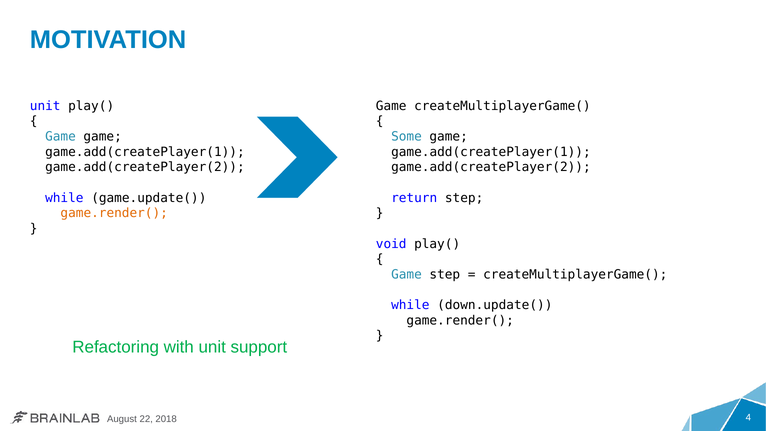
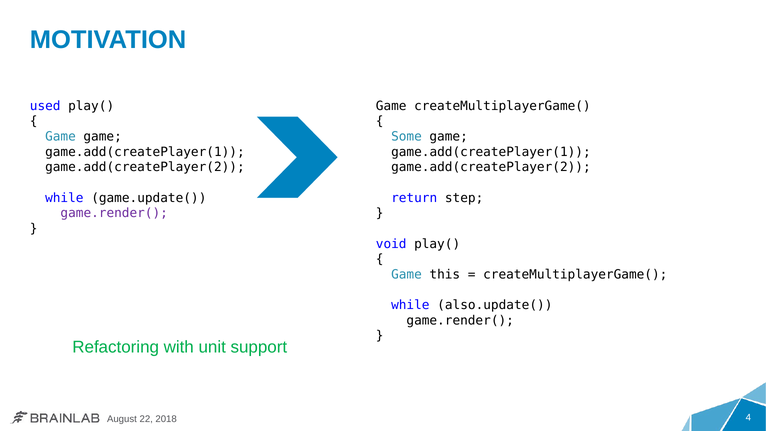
unit at (45, 106): unit -> used
game.render( at (114, 213) colour: orange -> purple
Game step: step -> this
down.update(: down.update( -> also.update(
